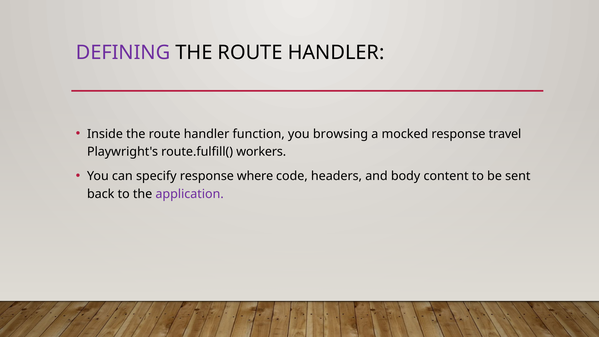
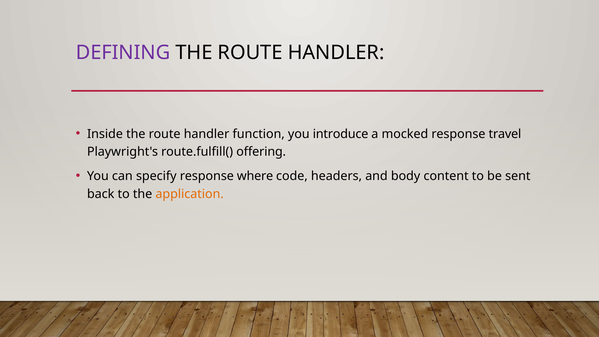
browsing: browsing -> introduce
workers: workers -> offering
application colour: purple -> orange
